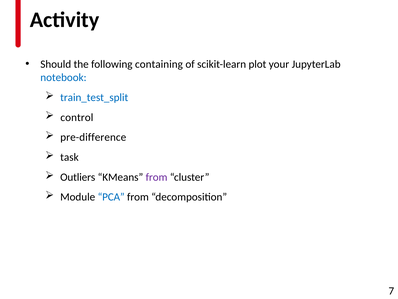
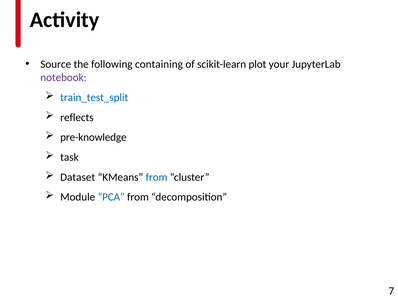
Should: Should -> Source
notebook colour: blue -> purple
control: control -> reflects
pre-difference: pre-difference -> pre-knowledge
Outliers: Outliers -> Dataset
from at (157, 177) colour: purple -> blue
